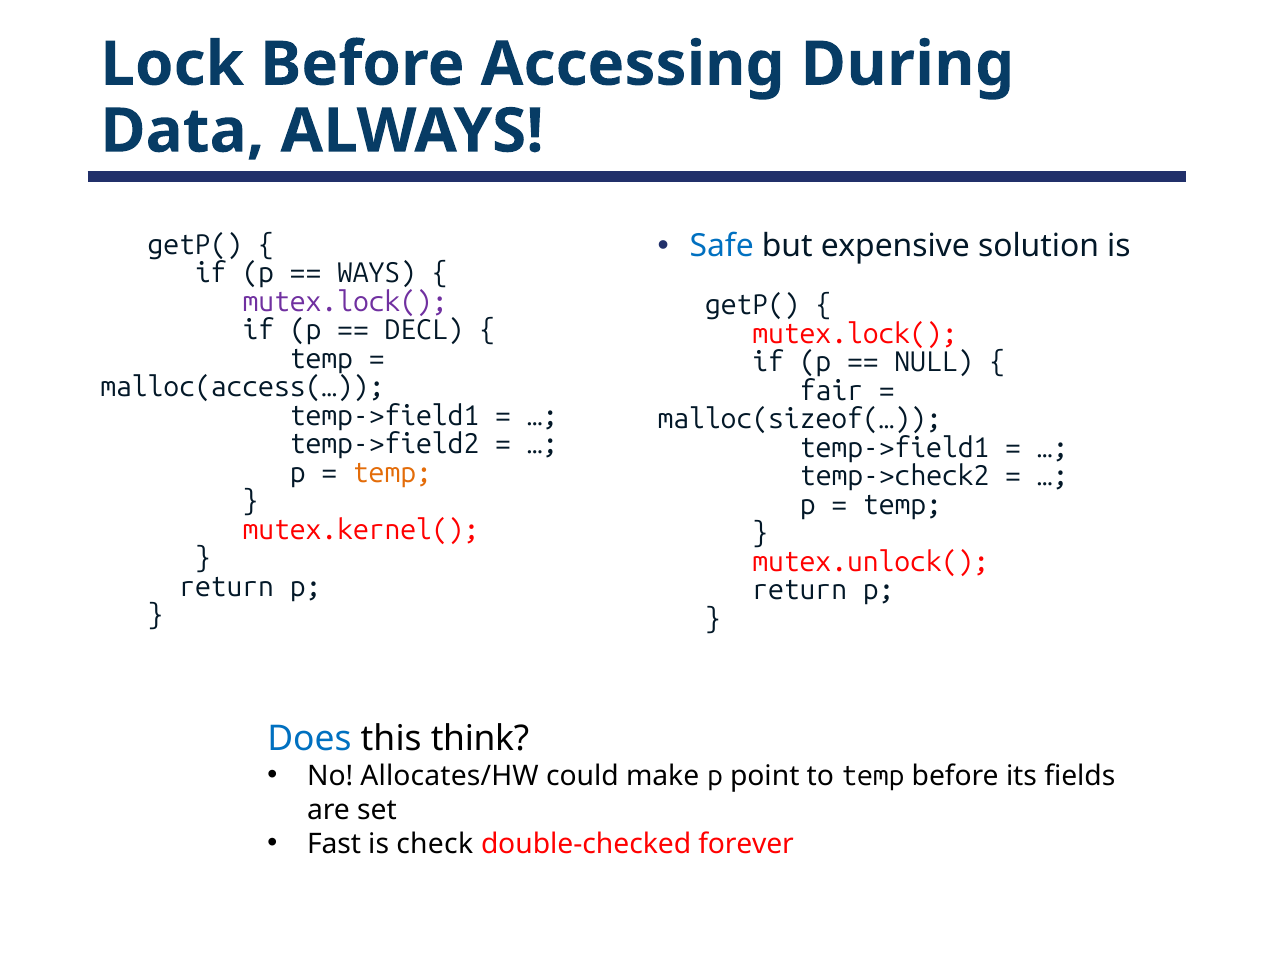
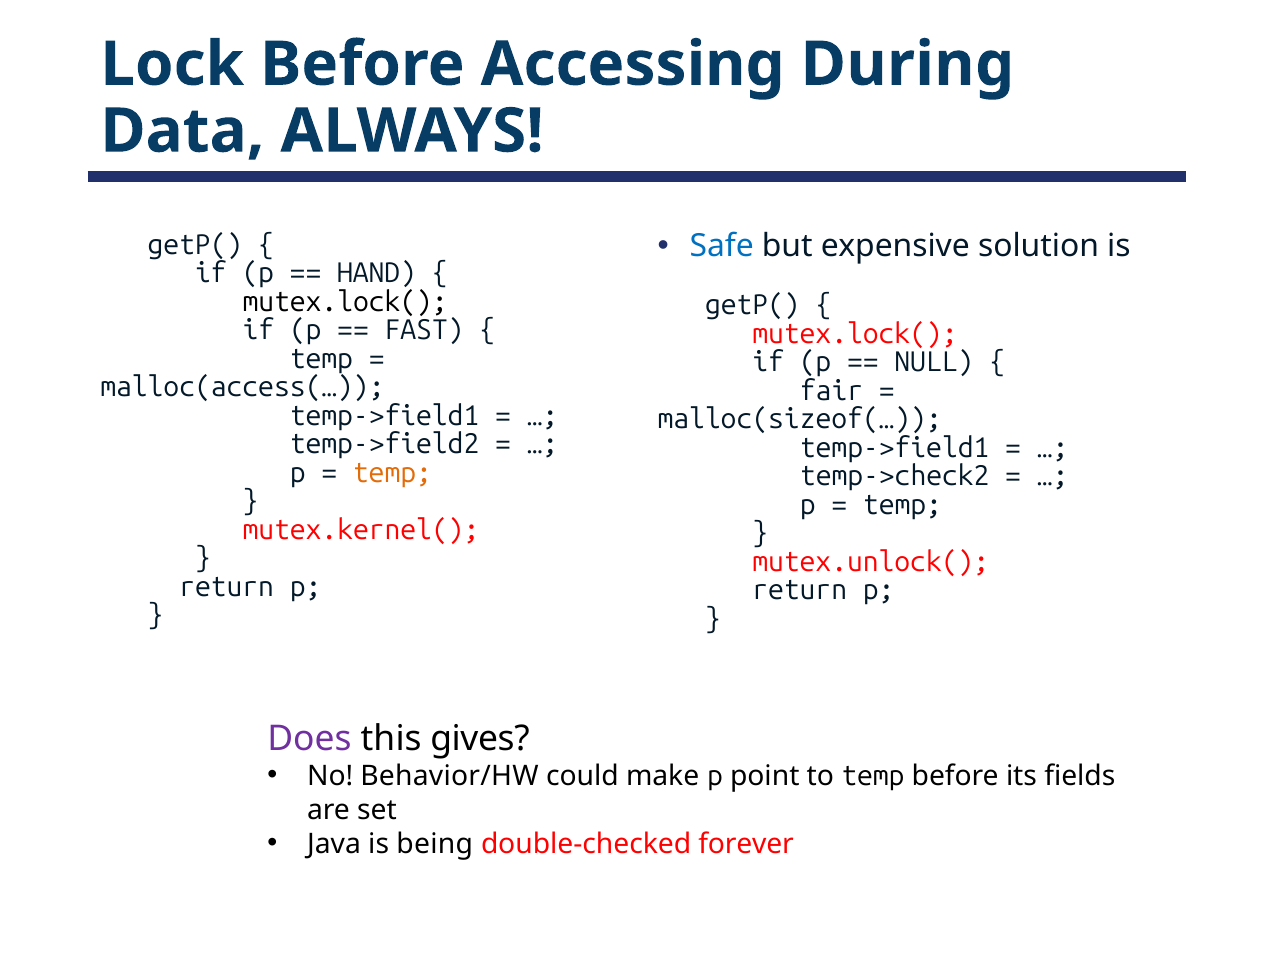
WAYS: WAYS -> HAND
mutex.lock( at (345, 302) colour: purple -> black
DECL: DECL -> FAST
Does colour: blue -> purple
think: think -> gives
Allocates/HW: Allocates/HW -> Behavior/HW
Fast: Fast -> Java
check: check -> being
